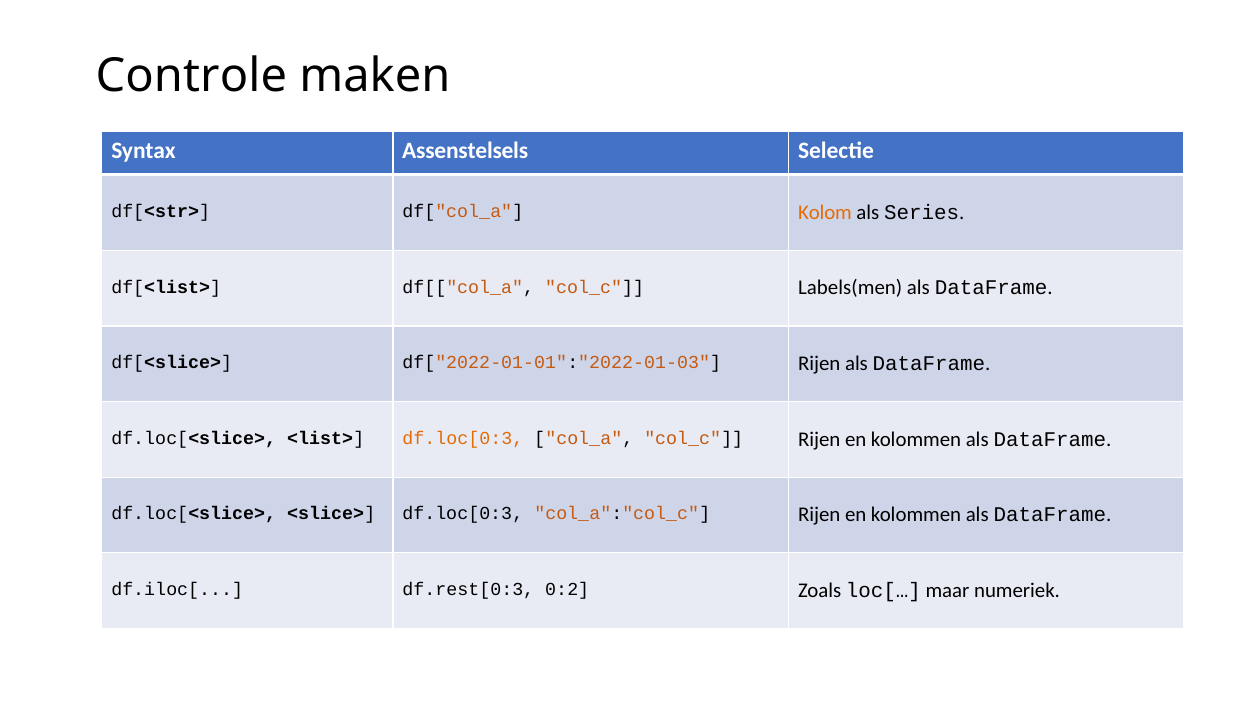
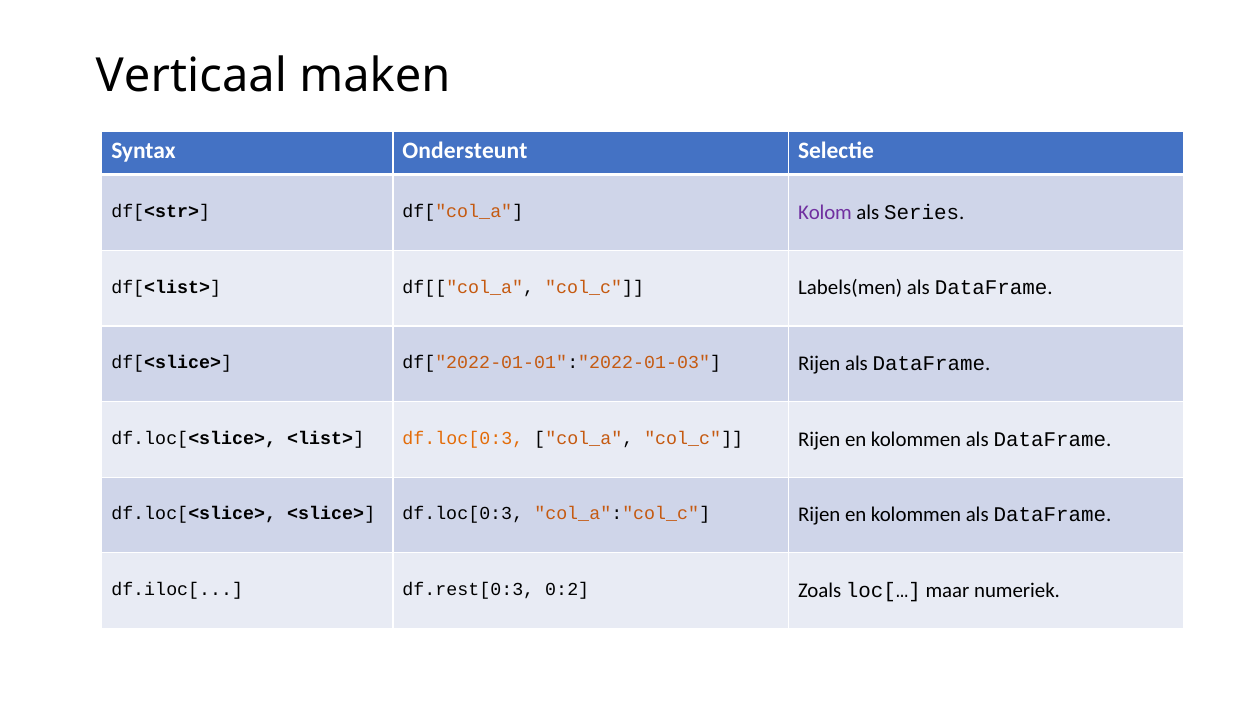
Controle: Controle -> Verticaal
Assenstelsels: Assenstelsels -> Ondersteunt
Kolom colour: orange -> purple
